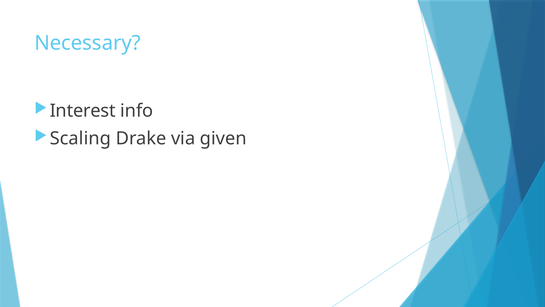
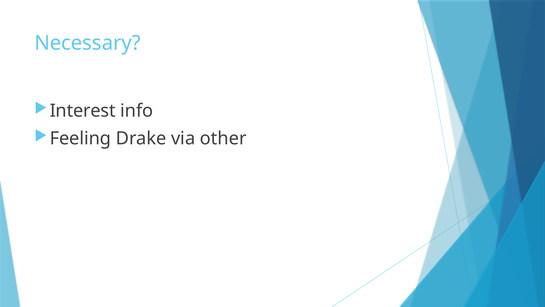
Scaling: Scaling -> Feeling
given: given -> other
